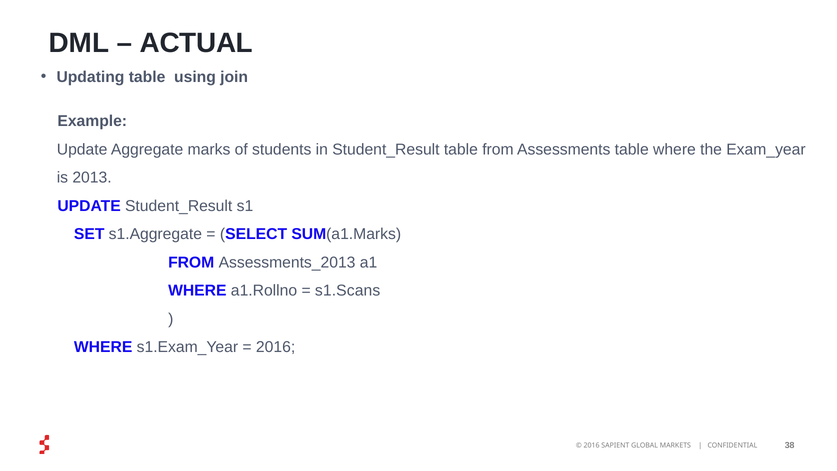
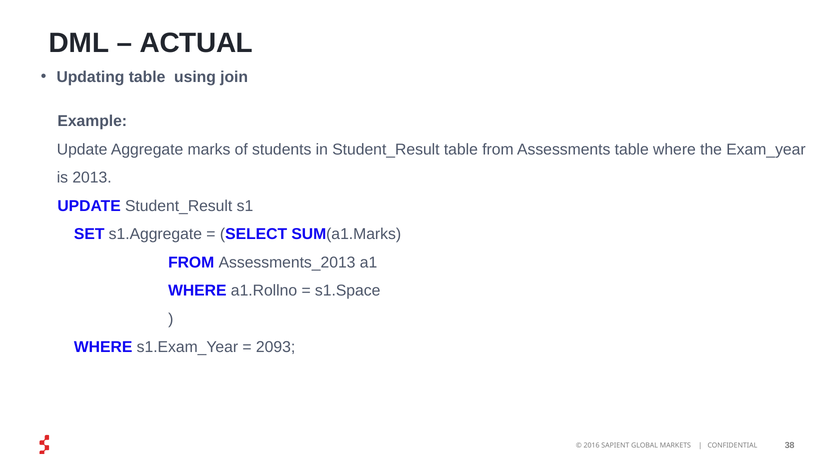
s1.Scans: s1.Scans -> s1.Space
2016 at (276, 347): 2016 -> 2093
